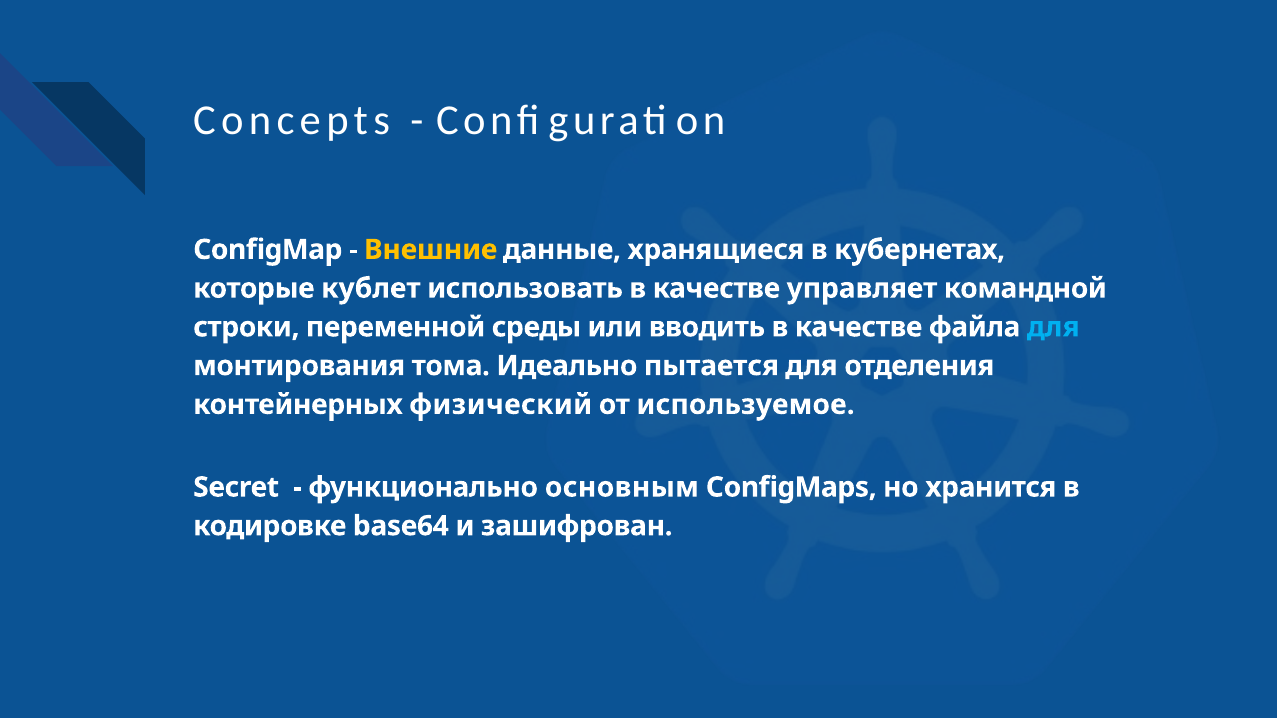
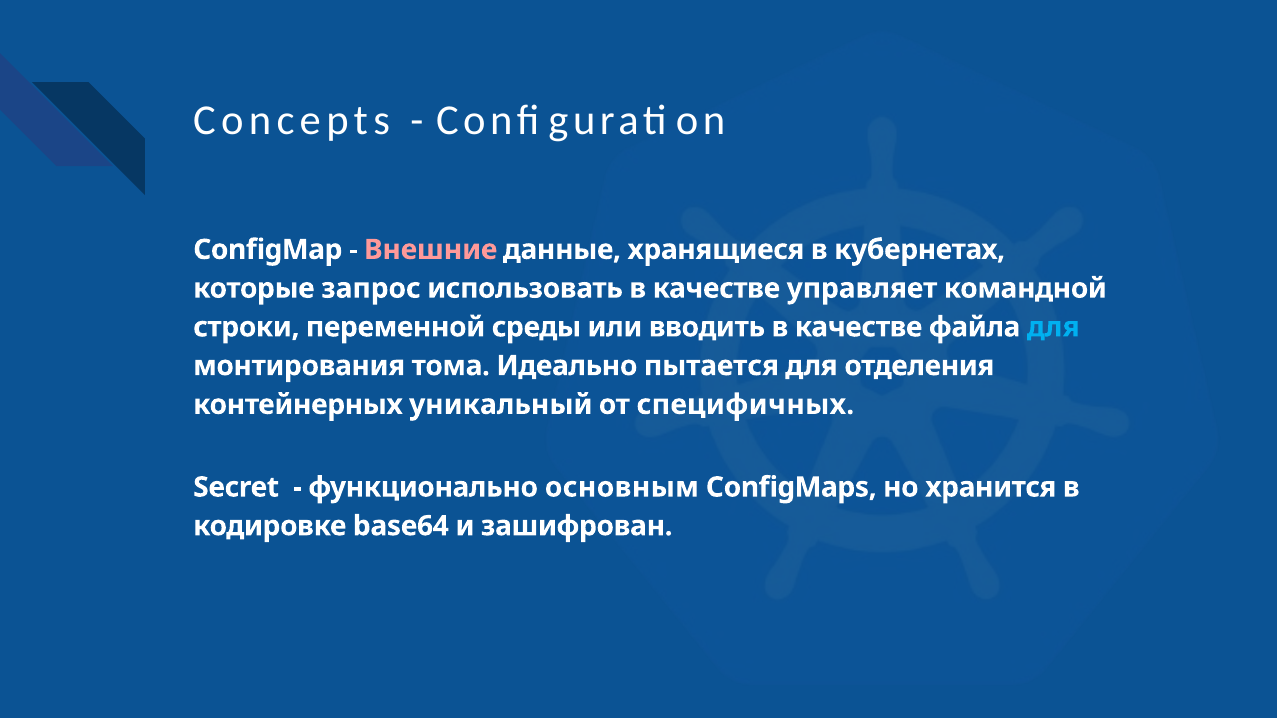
Внешние colour: yellow -> pink
кублет: кублет -> запрос
физический: физический -> уникальный
используемое: используемое -> специфичных
